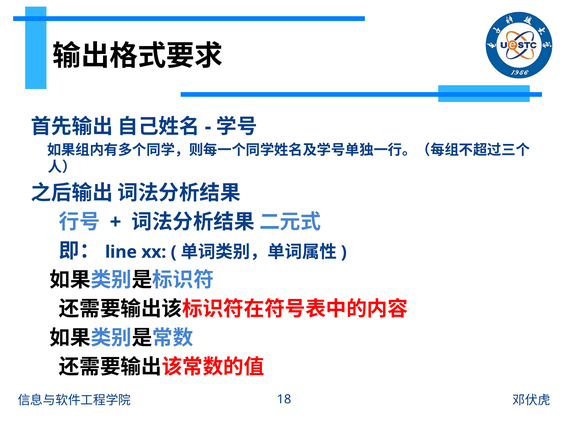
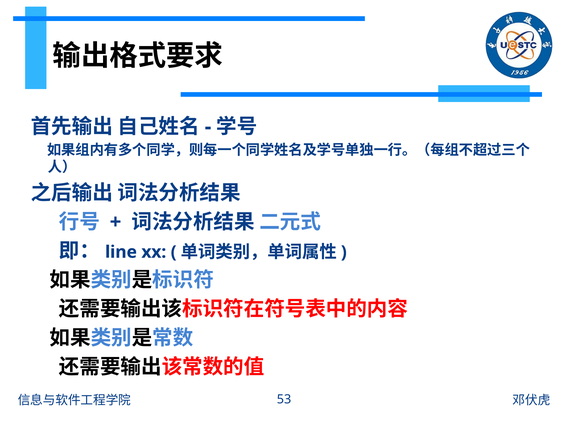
18: 18 -> 53
